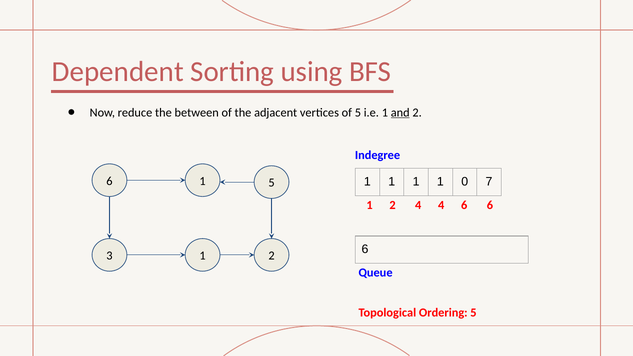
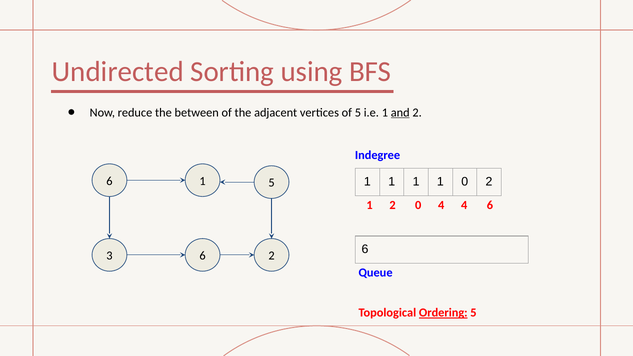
Dependent: Dependent -> Undirected
0 7: 7 -> 2
2 4: 4 -> 0
4 6: 6 -> 4
3 1: 1 -> 6
Ordering underline: none -> present
